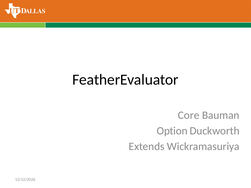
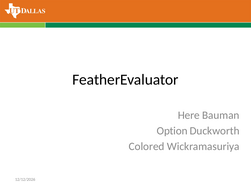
Core: Core -> Here
Extends: Extends -> Colored
